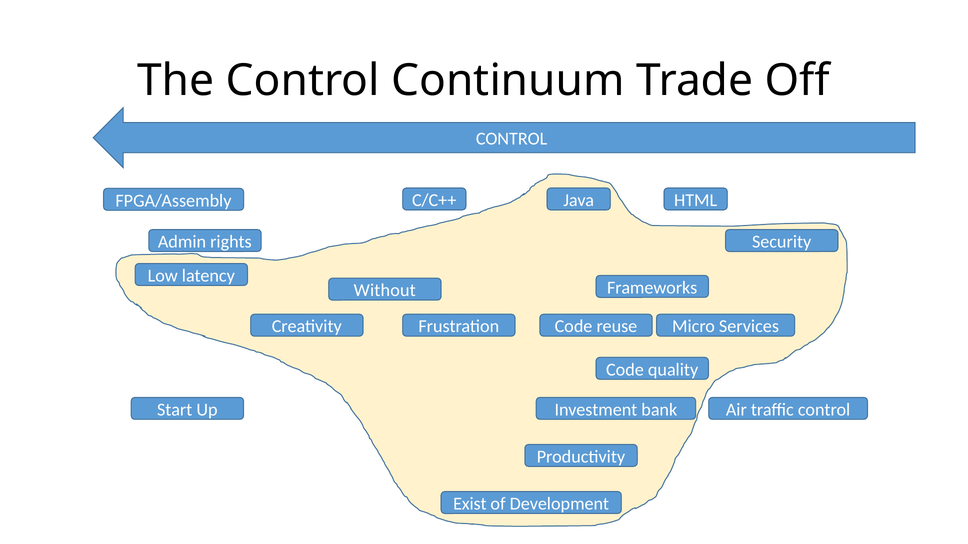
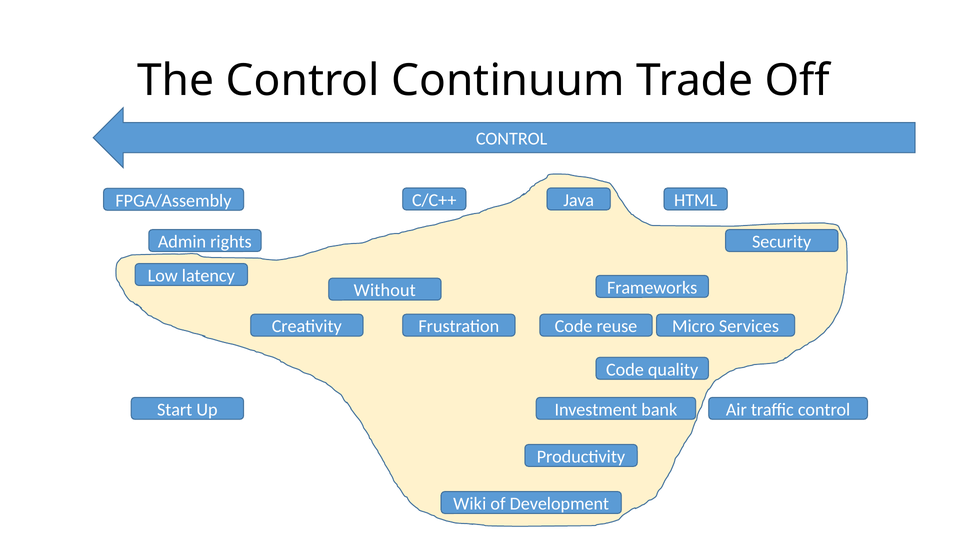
Exist: Exist -> Wiki
